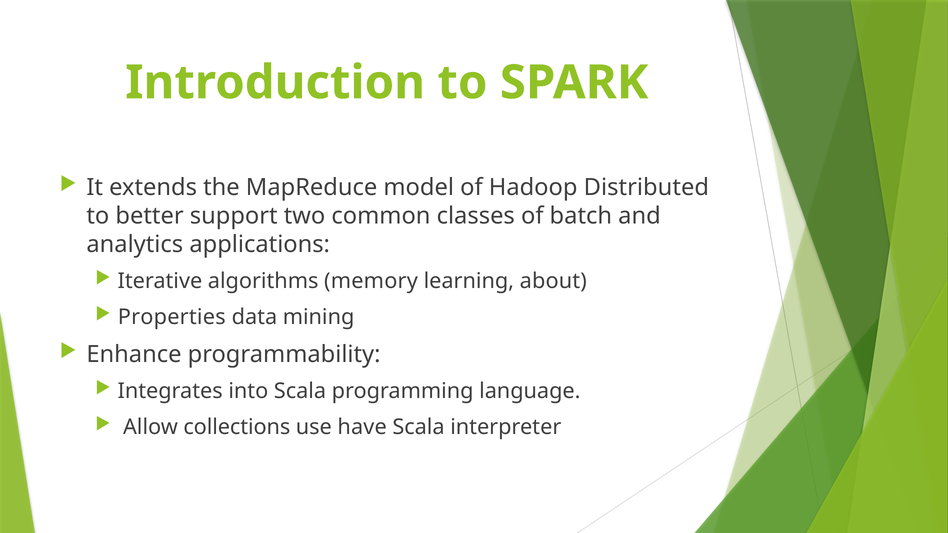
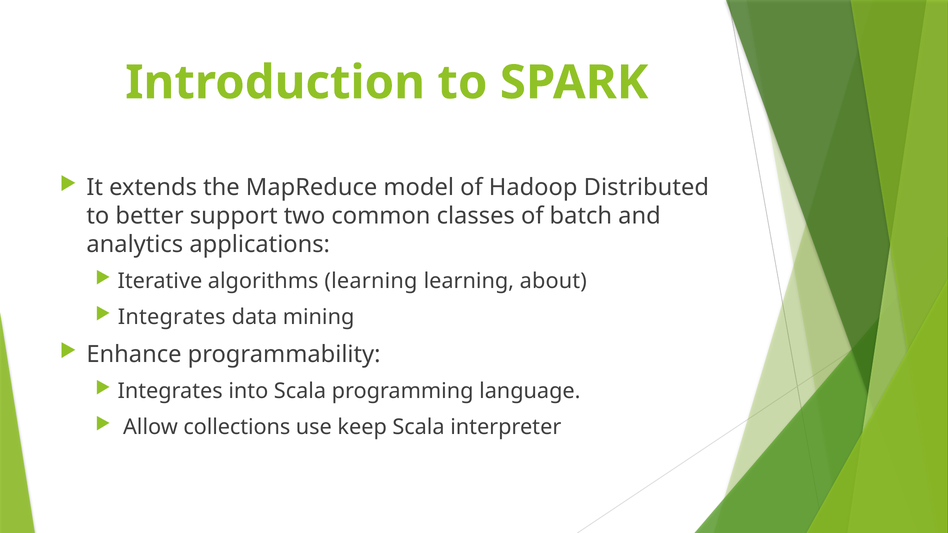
algorithms memory: memory -> learning
Properties at (172, 317): Properties -> Integrates
have: have -> keep
